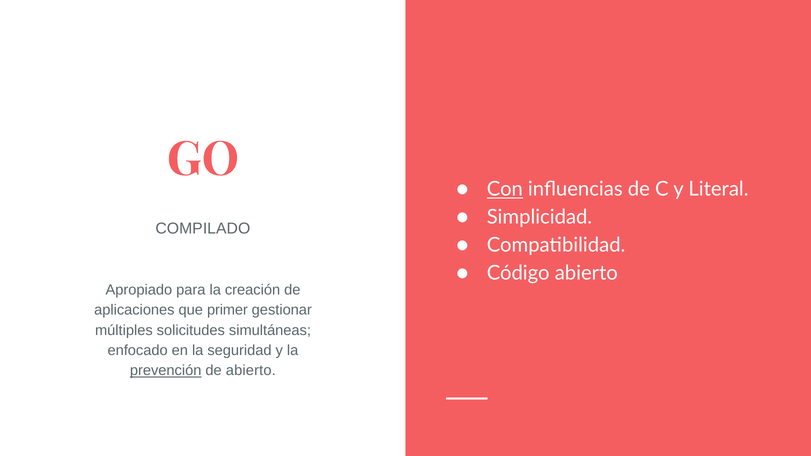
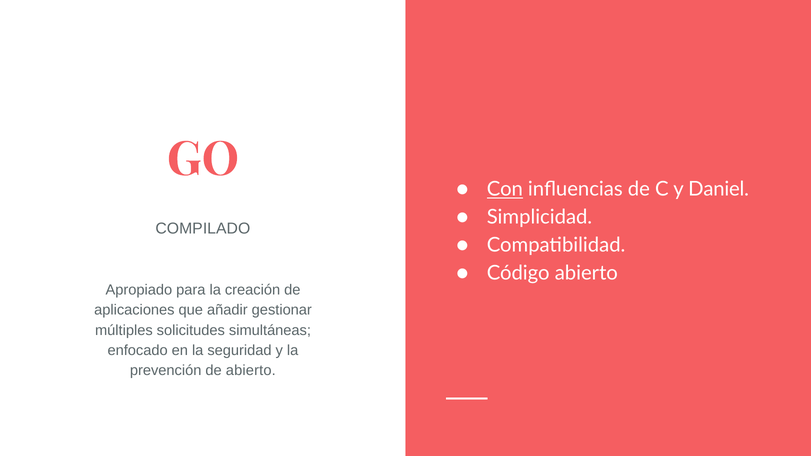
Literal: Literal -> Daniel
primer: primer -> añadir
prevención underline: present -> none
